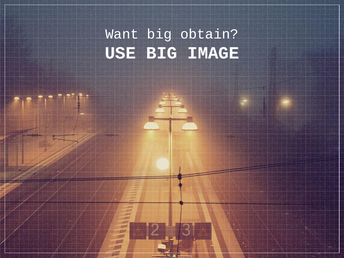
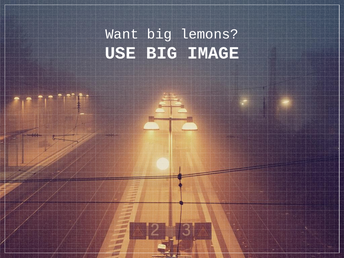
obtain: obtain -> lemons
